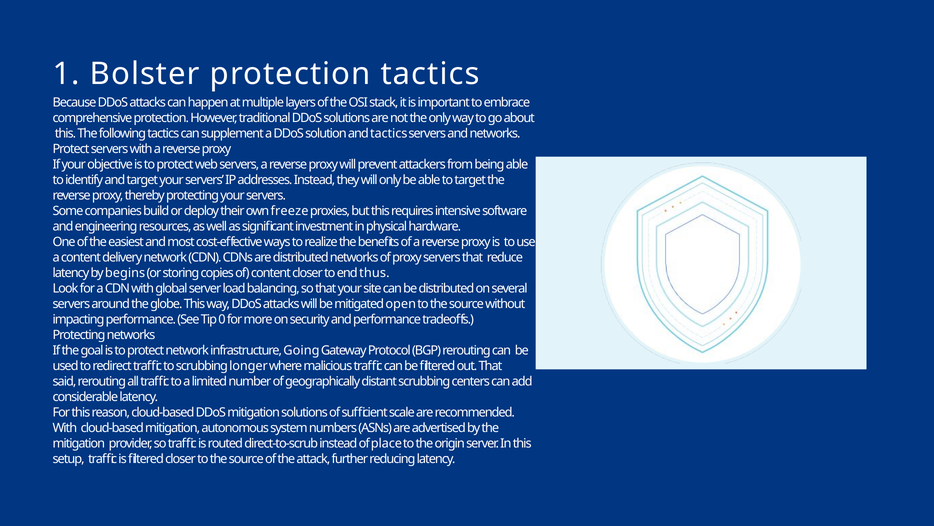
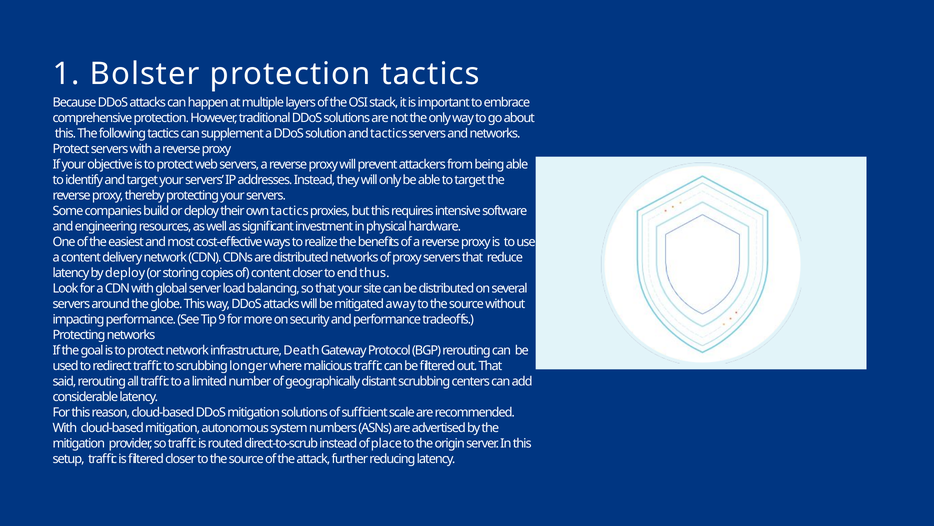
own freeze: freeze -> tactics
by begins: begins -> deploy
open: open -> away
0: 0 -> 9
Going: Going -> Death
